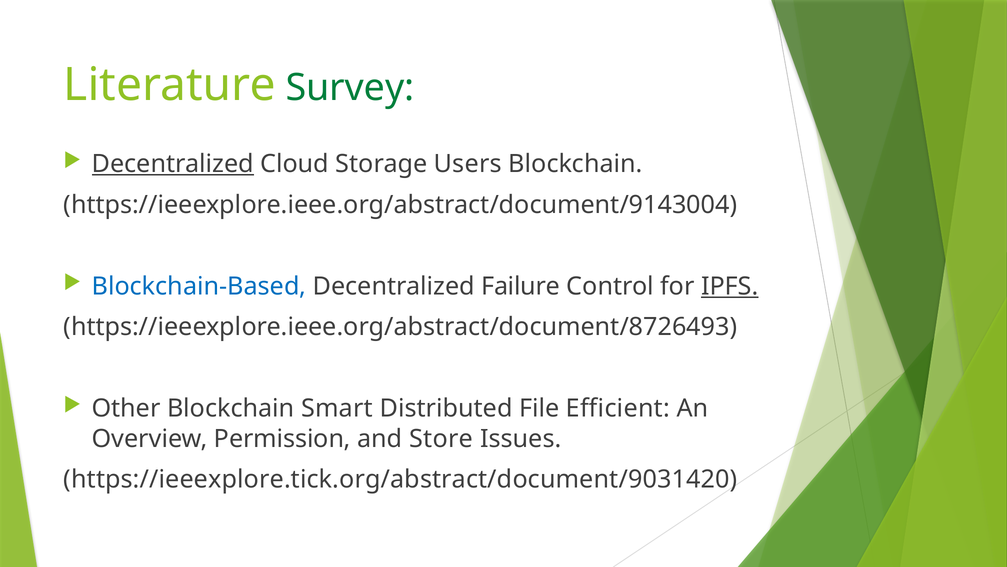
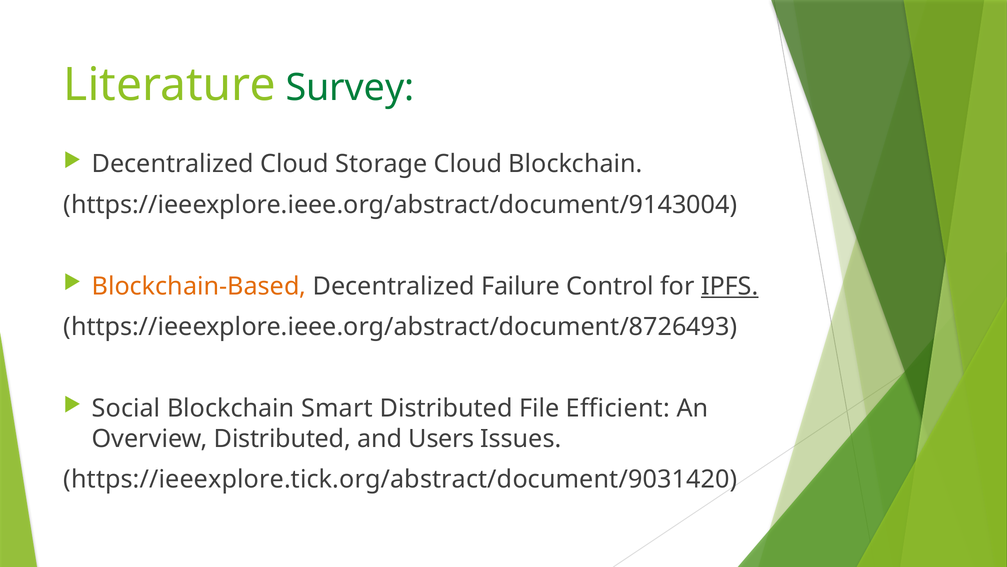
Decentralized at (173, 164) underline: present -> none
Storage Users: Users -> Cloud
Blockchain-Based colour: blue -> orange
Other: Other -> Social
Overview Permission: Permission -> Distributed
Store: Store -> Users
